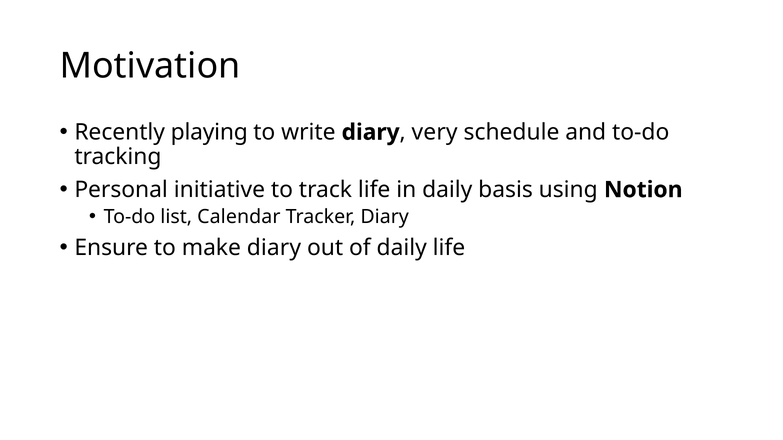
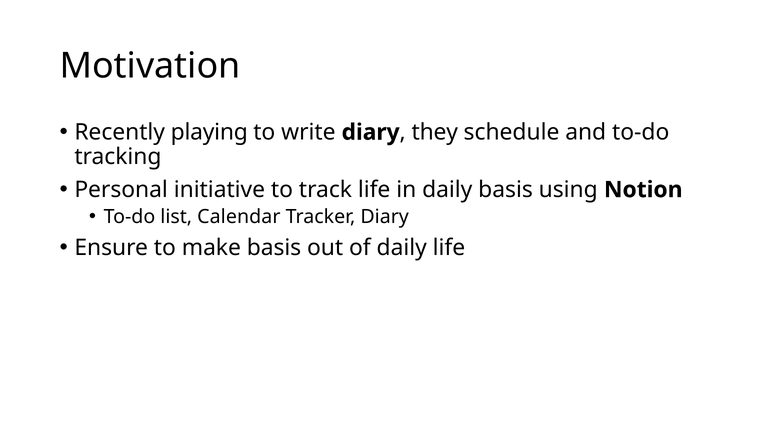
very: very -> they
make diary: diary -> basis
